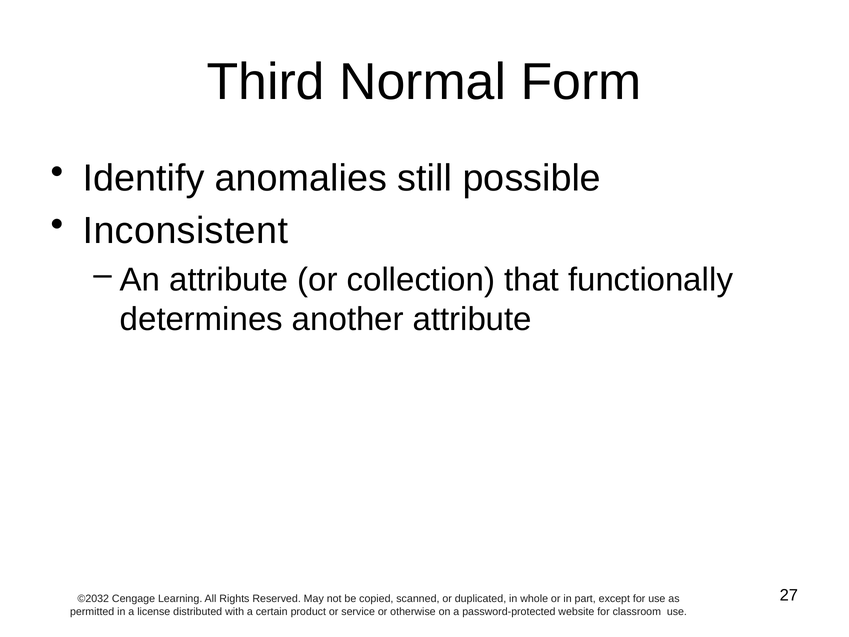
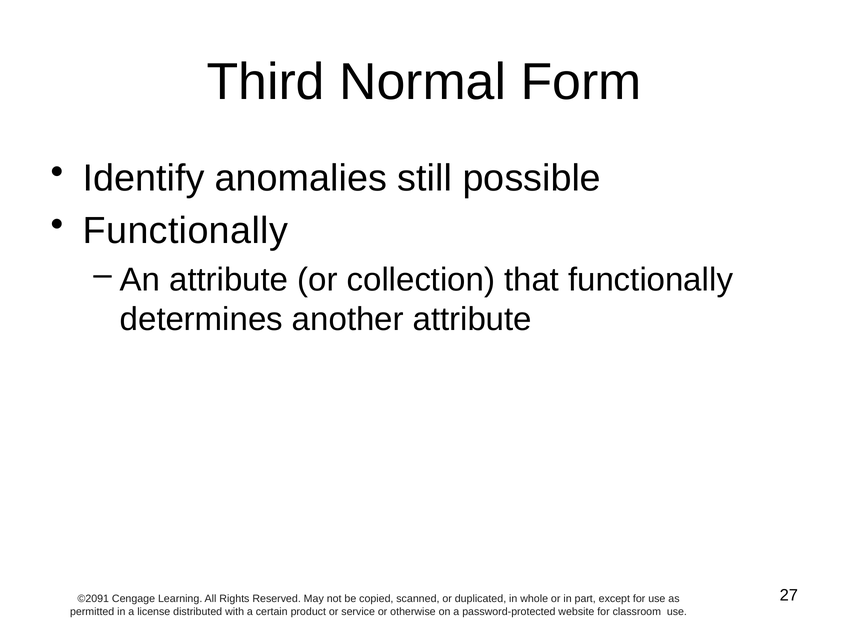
Inconsistent at (185, 231): Inconsistent -> Functionally
©2032: ©2032 -> ©2091
